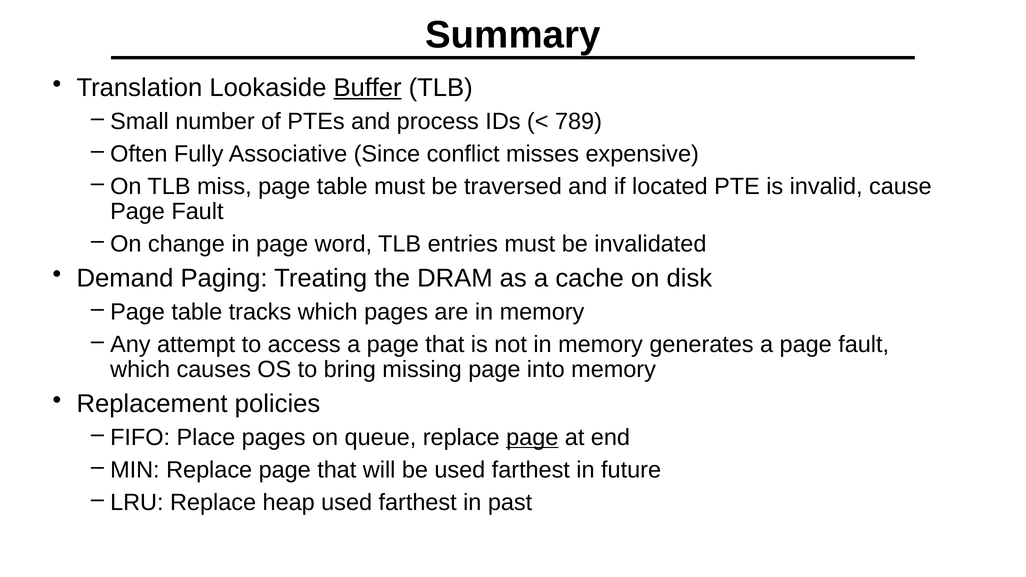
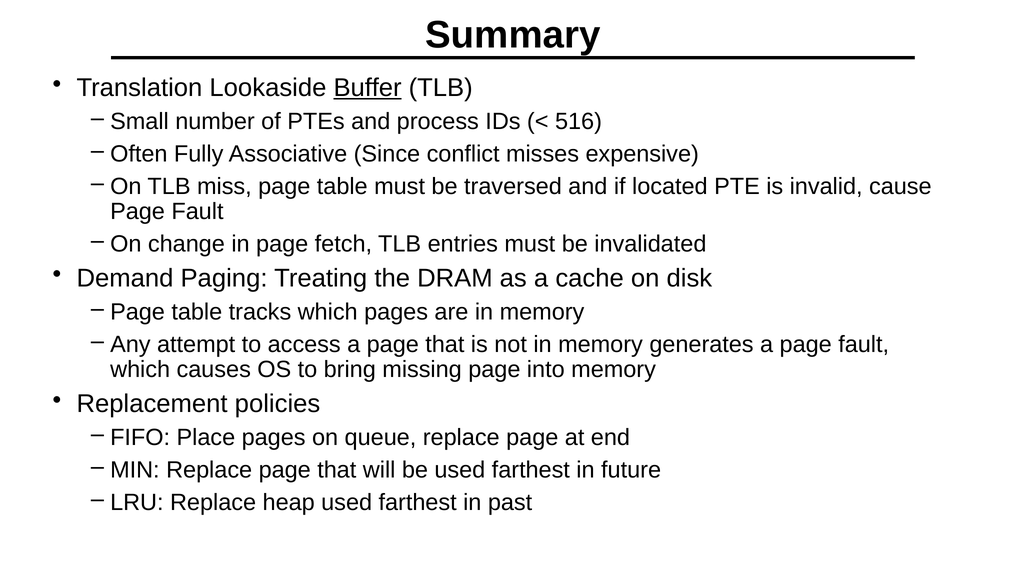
789: 789 -> 516
word: word -> fetch
page at (532, 438) underline: present -> none
